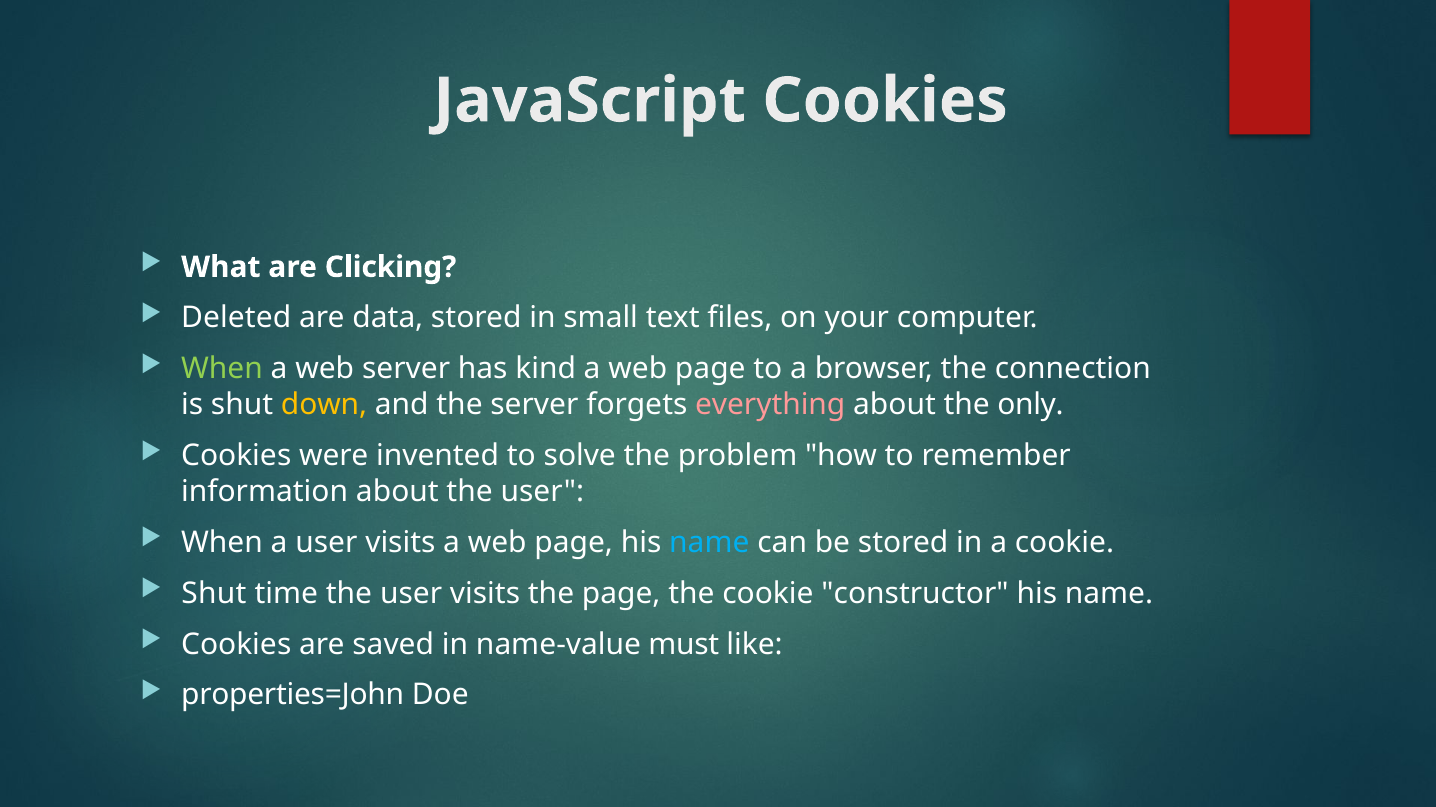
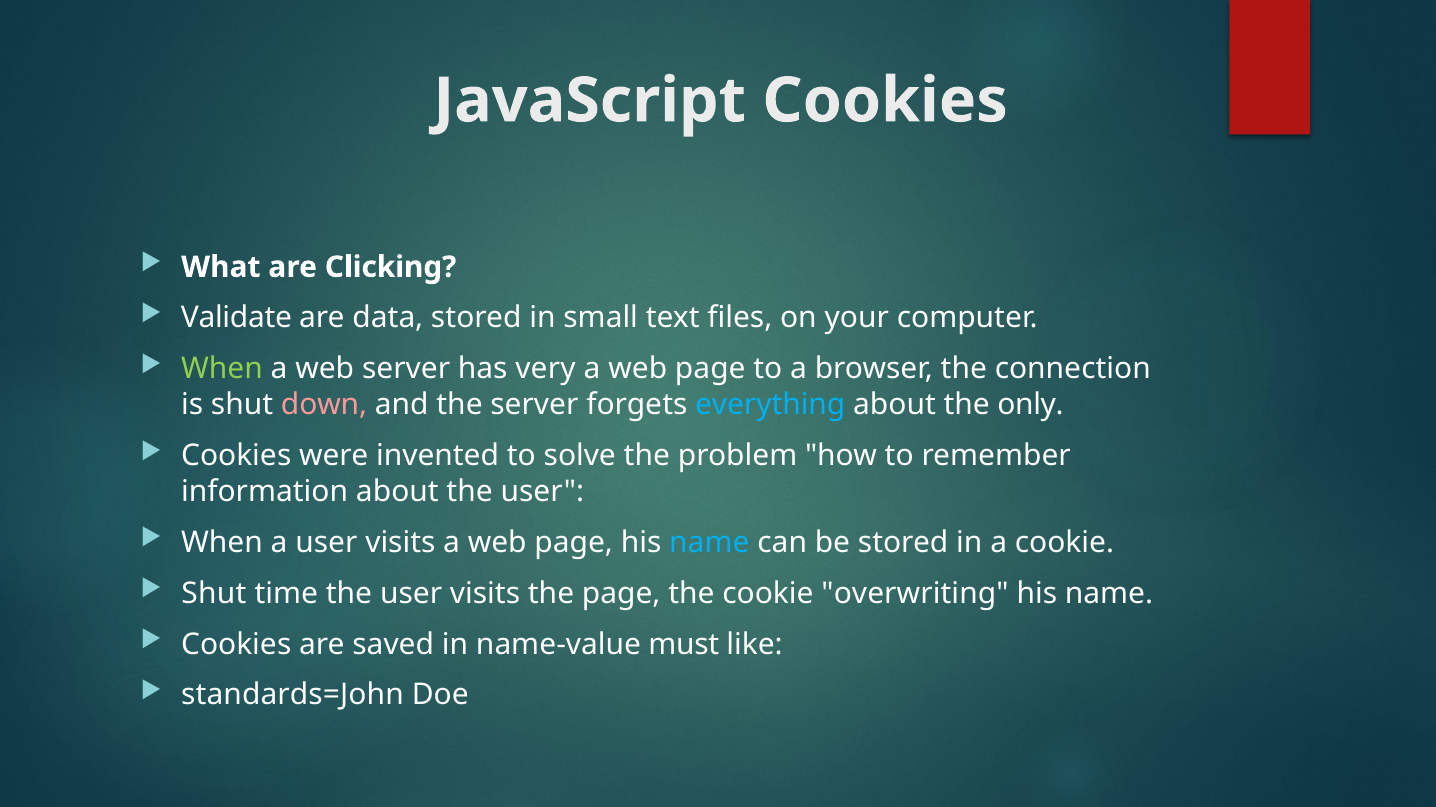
Deleted: Deleted -> Validate
kind: kind -> very
down colour: yellow -> pink
everything colour: pink -> light blue
constructor: constructor -> overwriting
properties=John: properties=John -> standards=John
